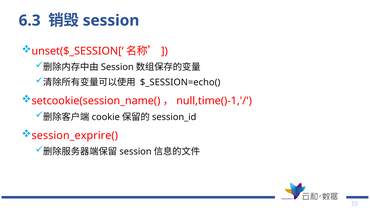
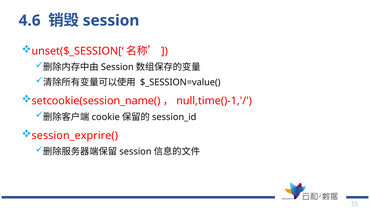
6.3: 6.3 -> 4.6
$_SESSION=echo(: $_SESSION=echo( -> $_SESSION=value(
